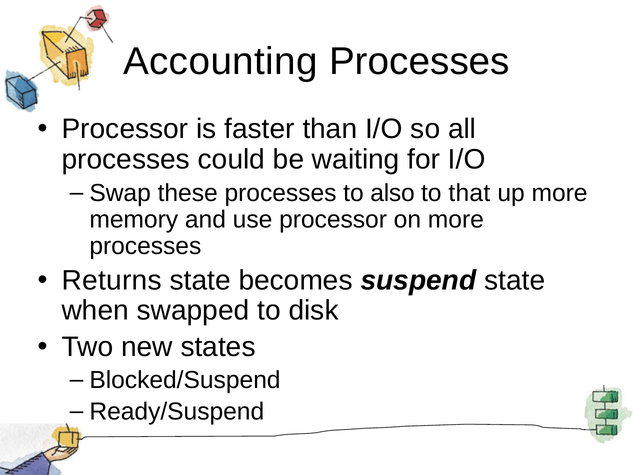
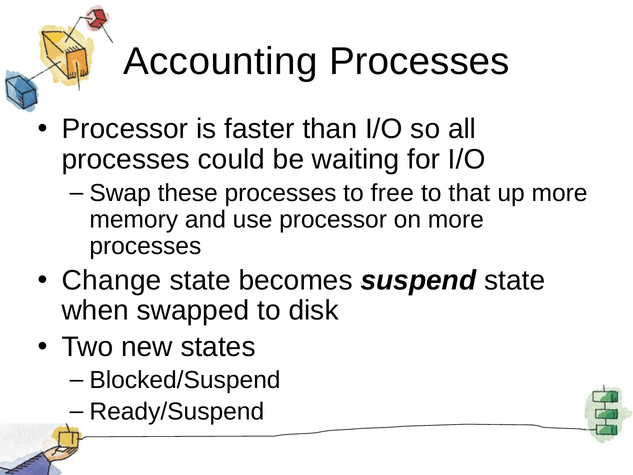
also: also -> free
Returns: Returns -> Change
